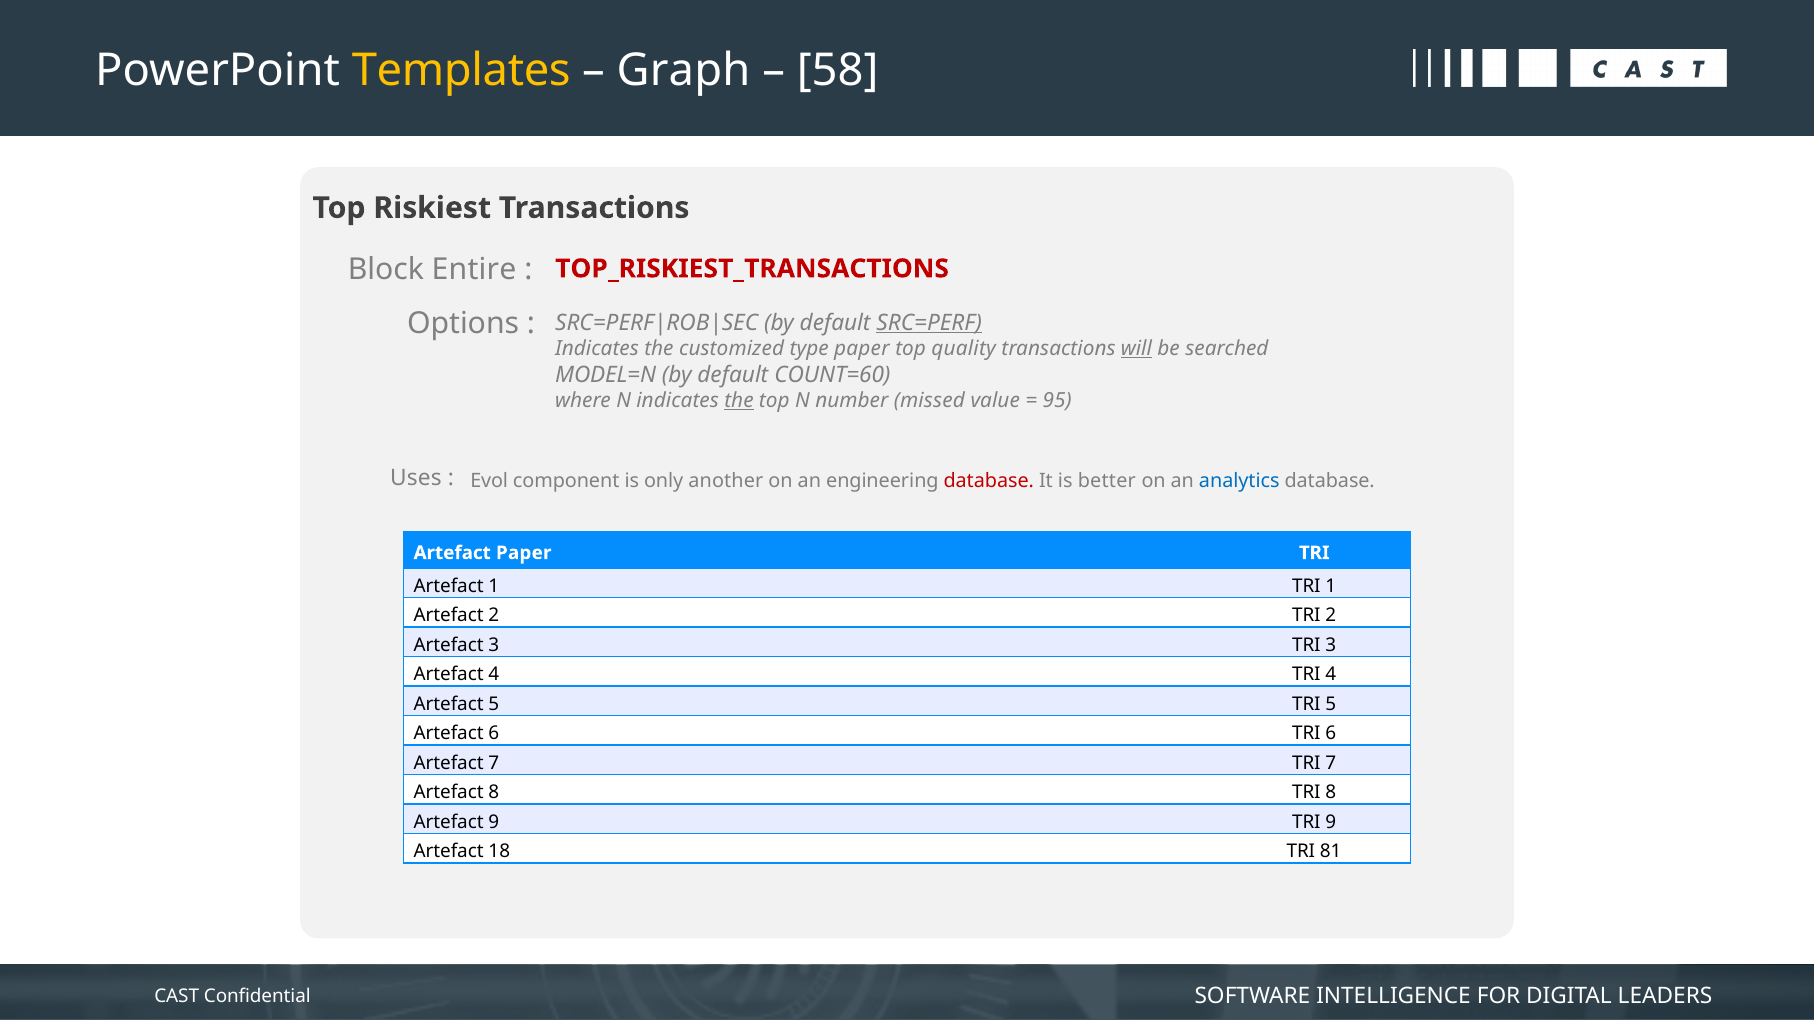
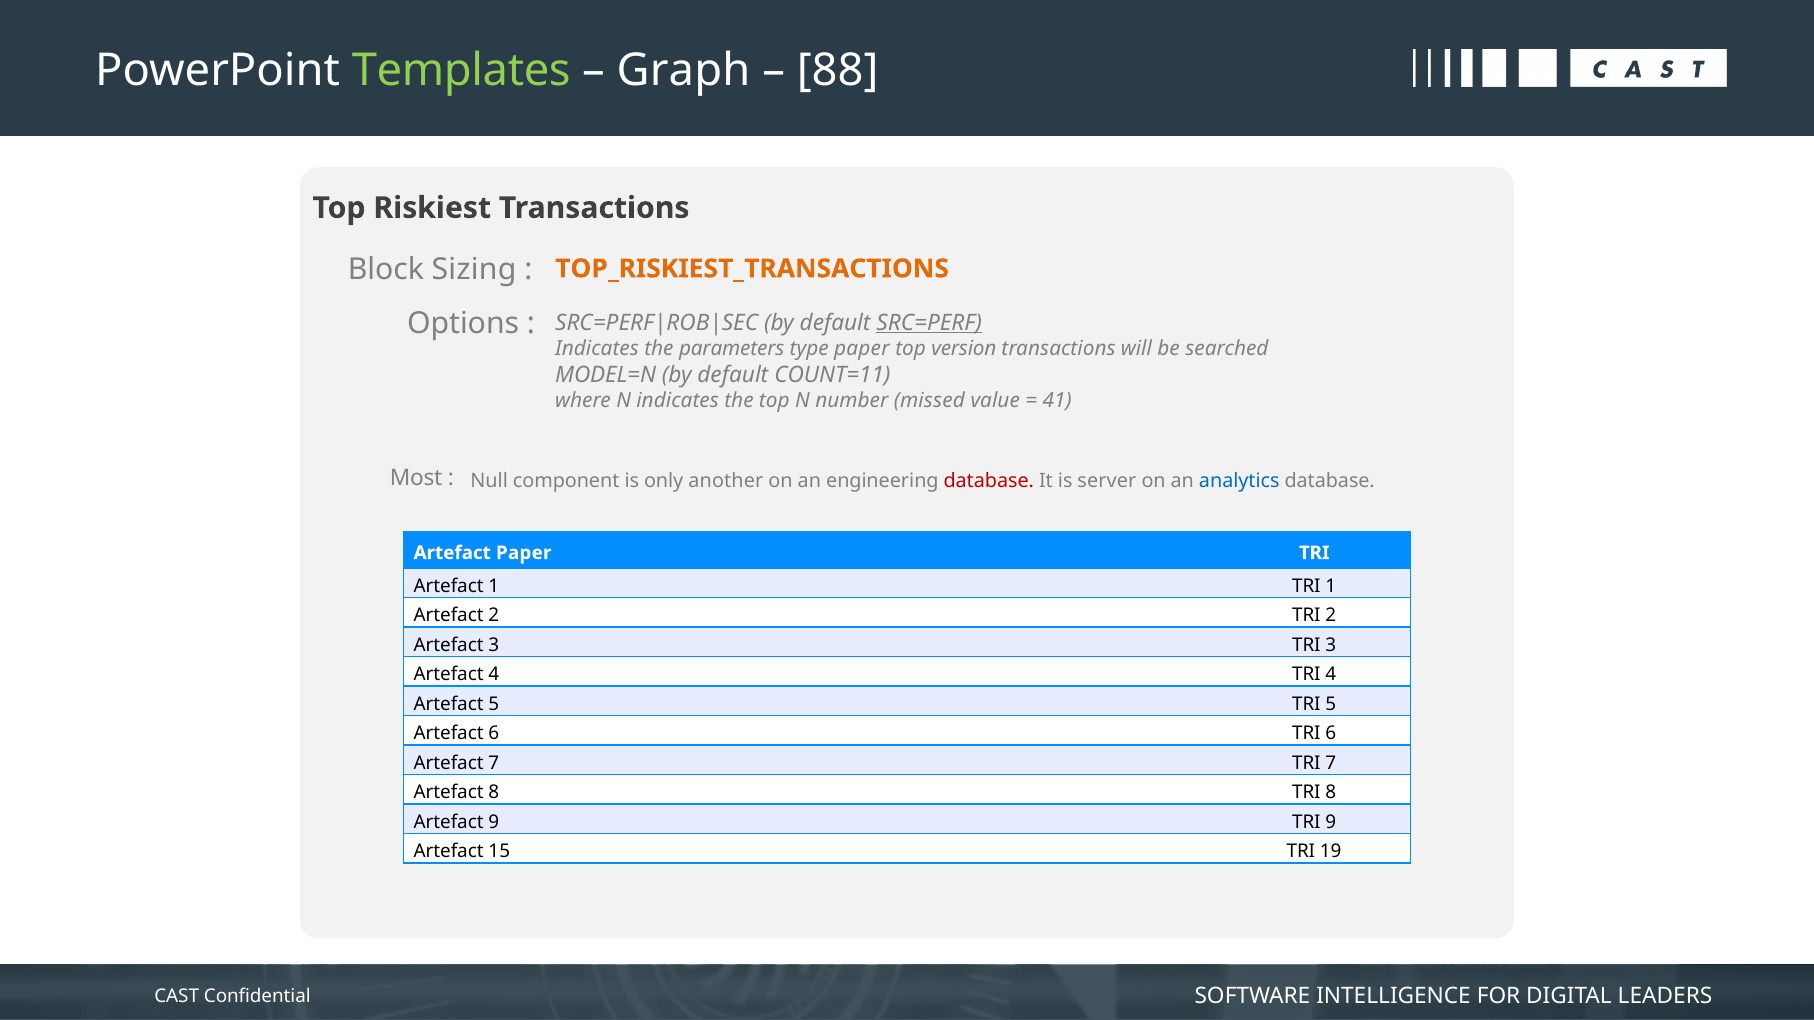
Templates colour: yellow -> light green
58: 58 -> 88
Entire: Entire -> Sizing
TOP_RISKIEST_TRANSACTIONS colour: red -> orange
customized: customized -> parameters
quality: quality -> version
will underline: present -> none
COUNT=60: COUNT=60 -> COUNT=11
the at (739, 401) underline: present -> none
95: 95 -> 41
Uses: Uses -> Most
Evol: Evol -> Null
better: better -> server
18: 18 -> 15
81: 81 -> 19
